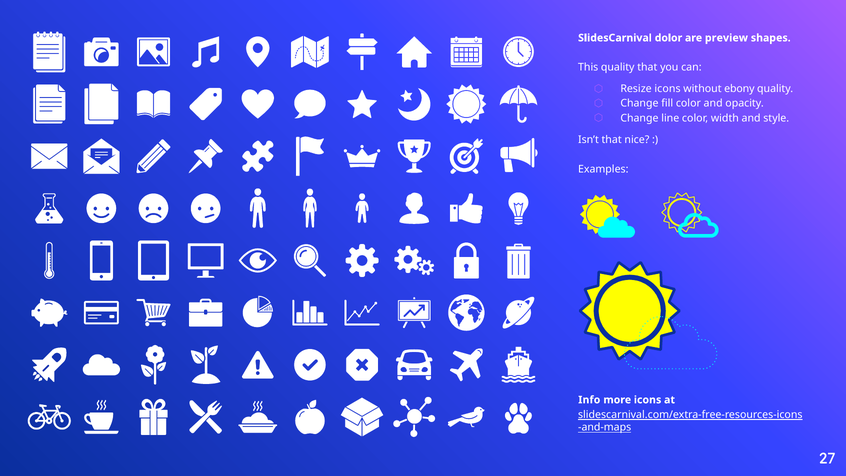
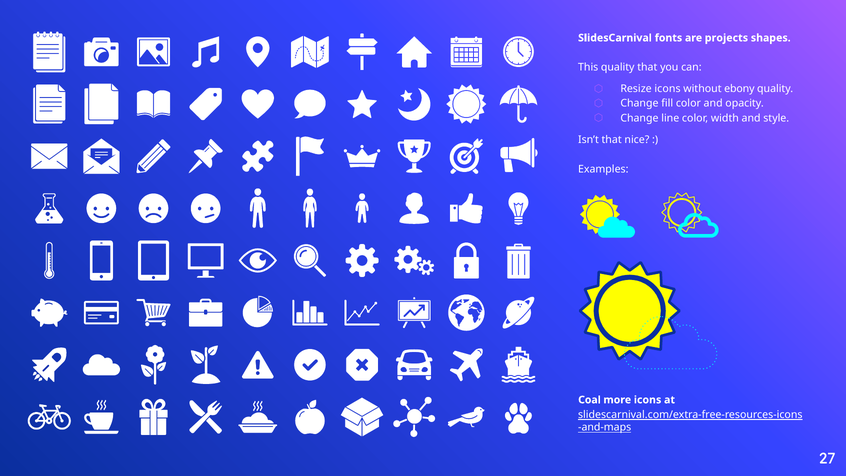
dolor: dolor -> fonts
preview: preview -> projects
Info: Info -> Coal
